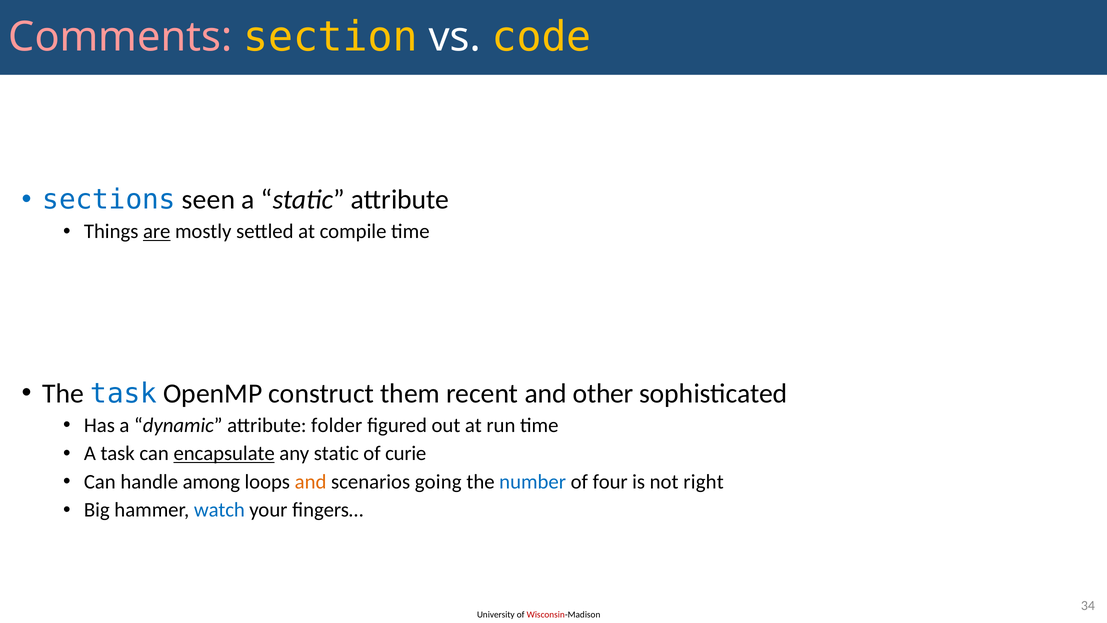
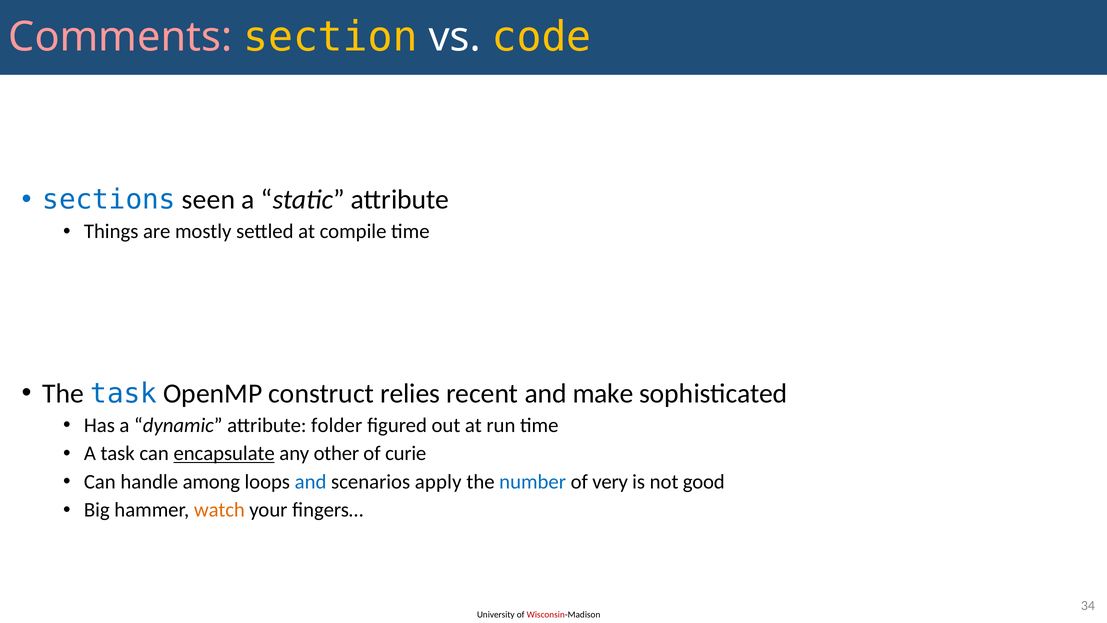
are underline: present -> none
them: them -> relies
other: other -> make
any static: static -> other
and at (311, 482) colour: orange -> blue
going: going -> apply
four: four -> very
right: right -> good
watch colour: blue -> orange
